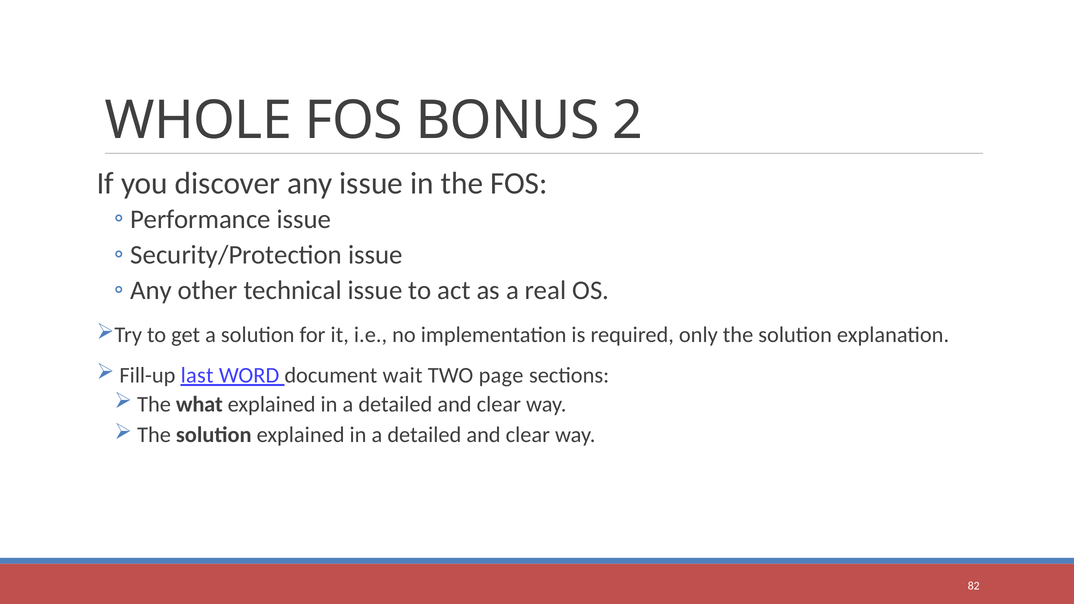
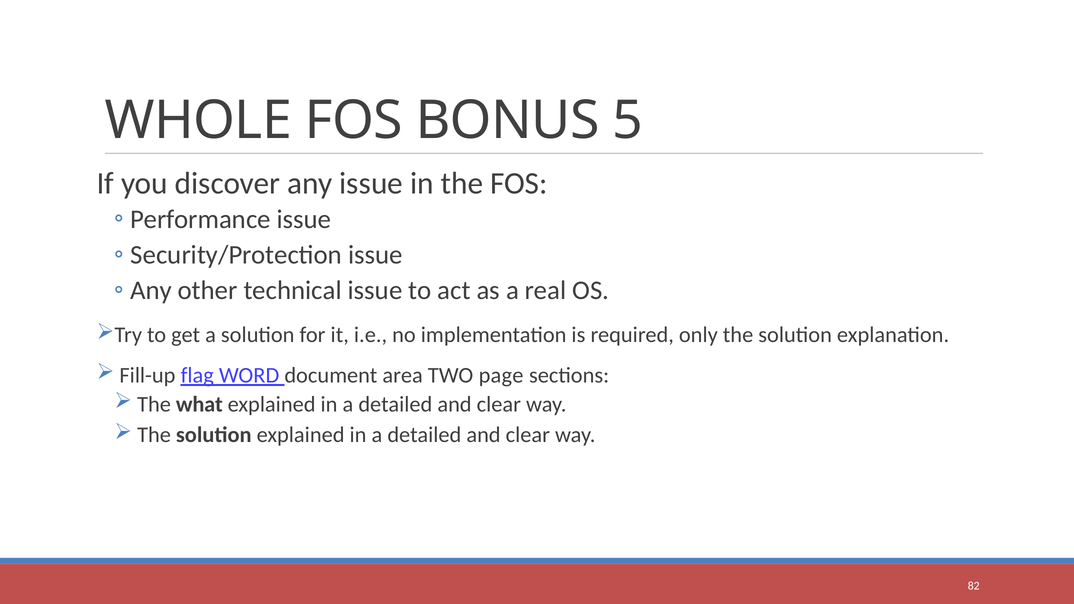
2: 2 -> 5
last: last -> flag
wait: wait -> area
